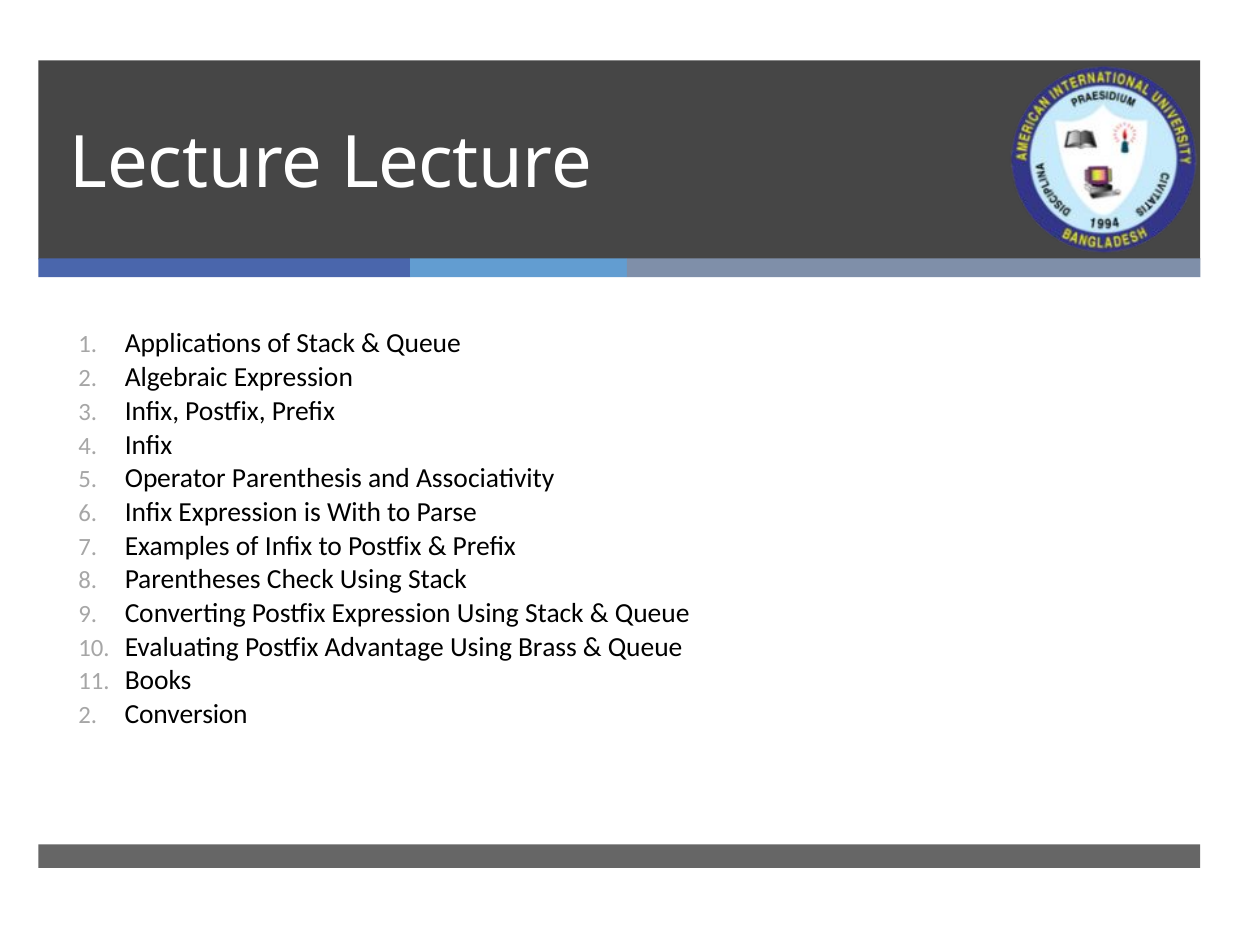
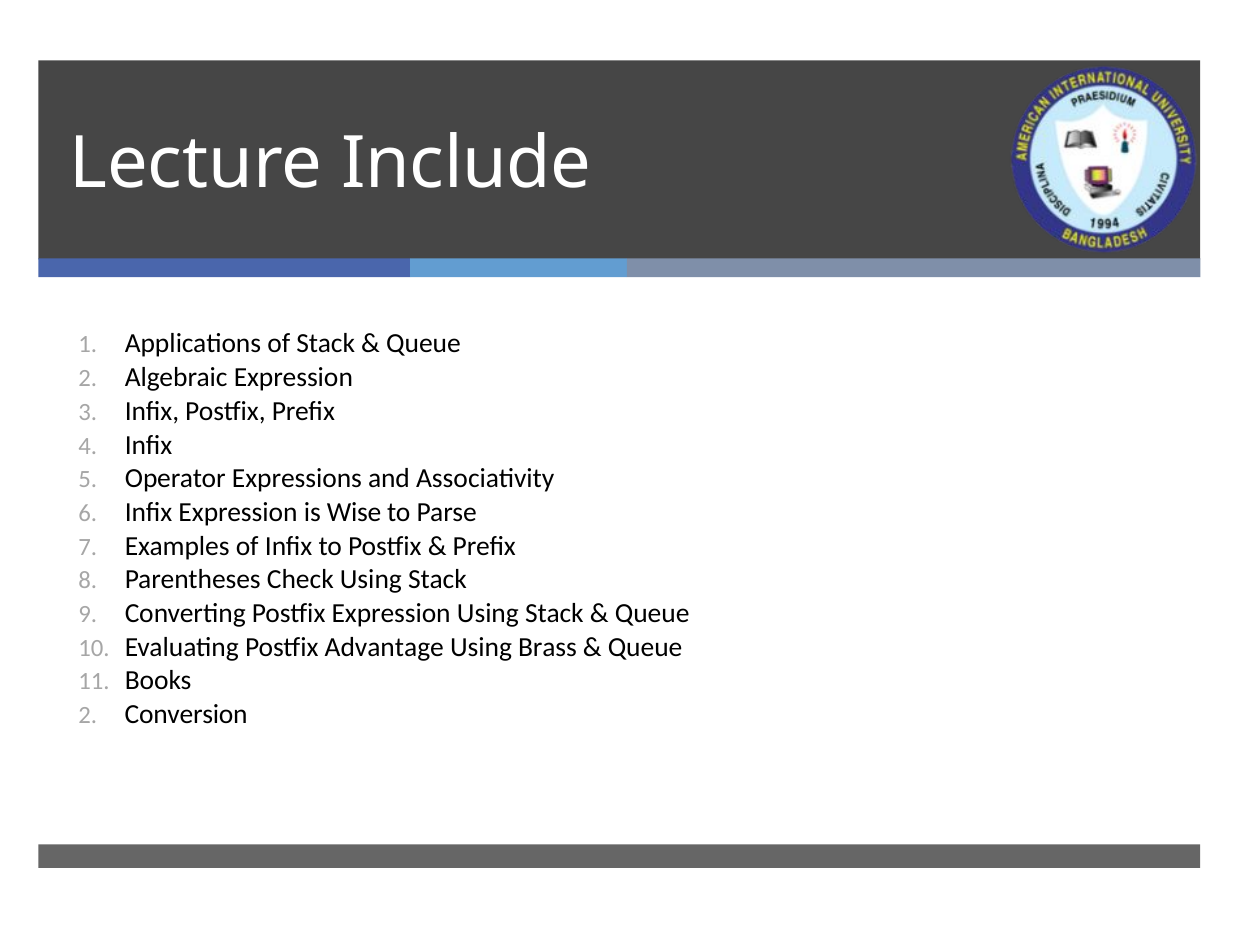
Lecture Lecture: Lecture -> Include
Parenthesis: Parenthesis -> Expressions
With: With -> Wise
